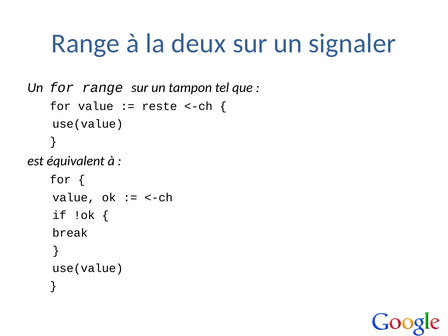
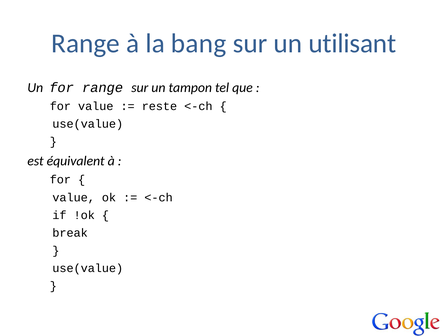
deux: deux -> bang
signaler: signaler -> utilisant
